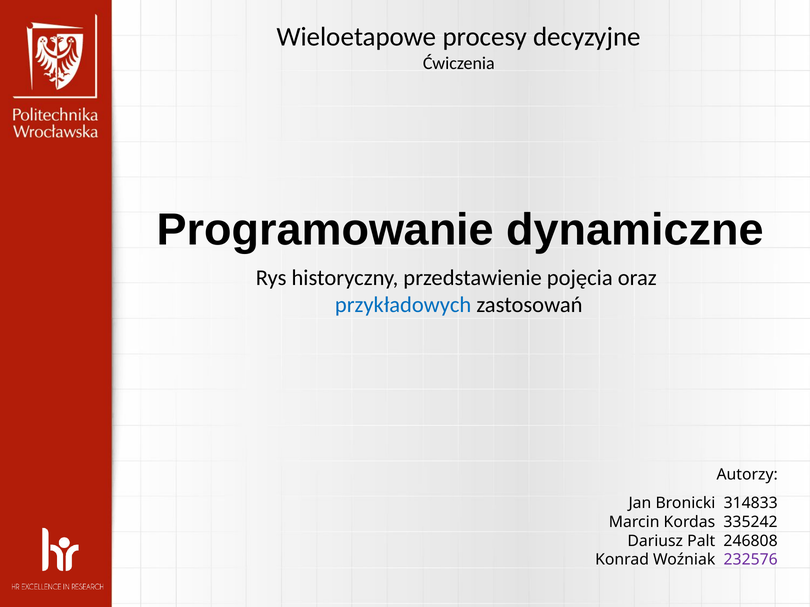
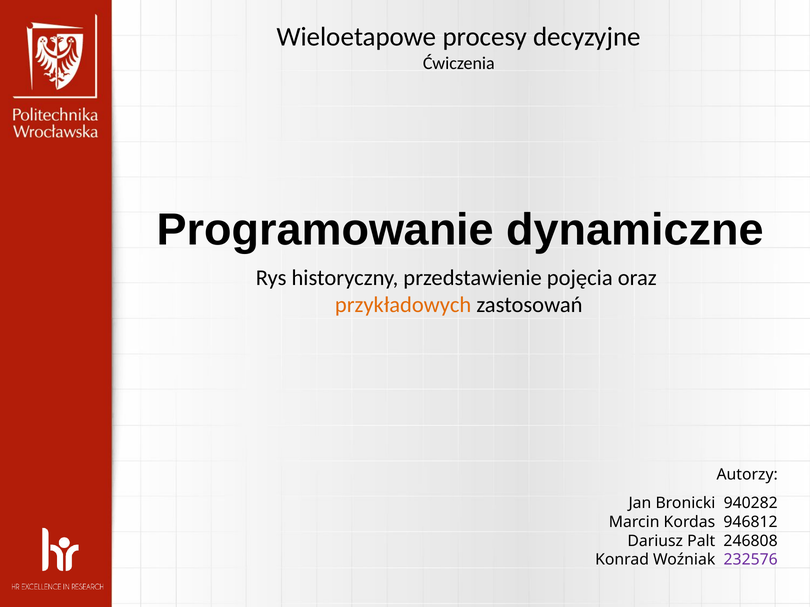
przykładowych colour: blue -> orange
314833: 314833 -> 940282
335242: 335242 -> 946812
